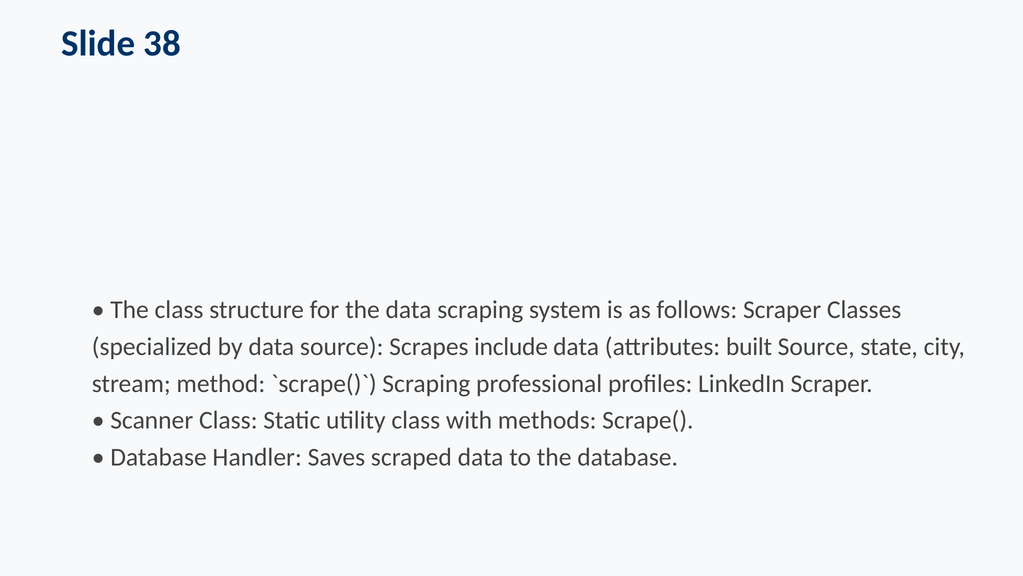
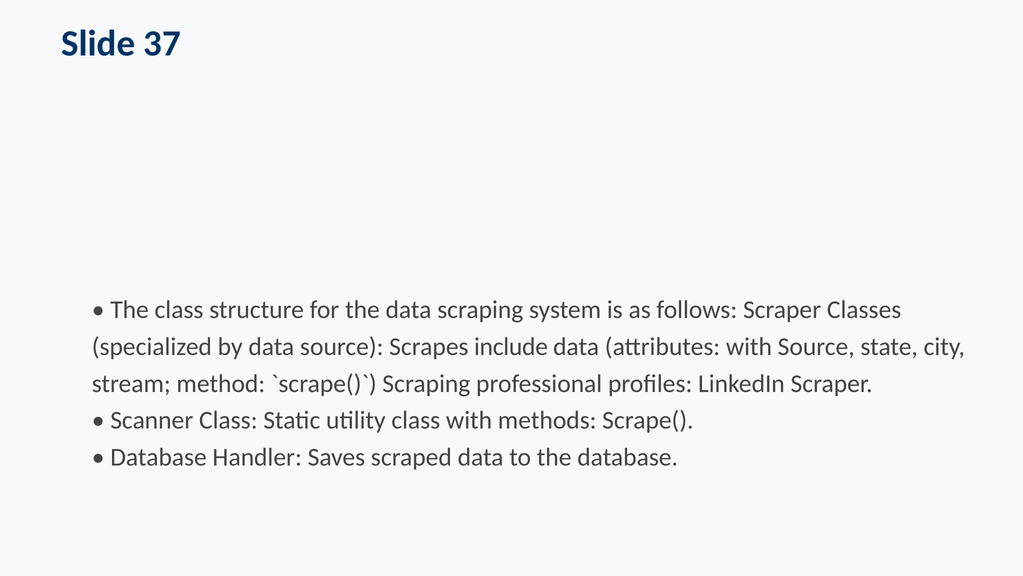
38: 38 -> 37
attributes built: built -> with
